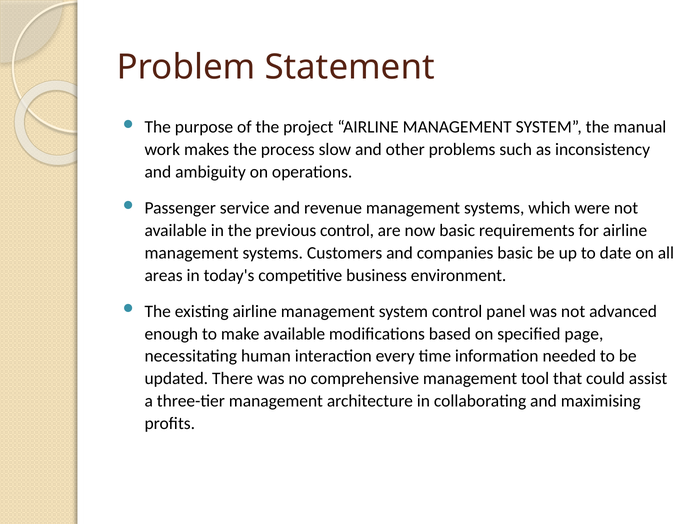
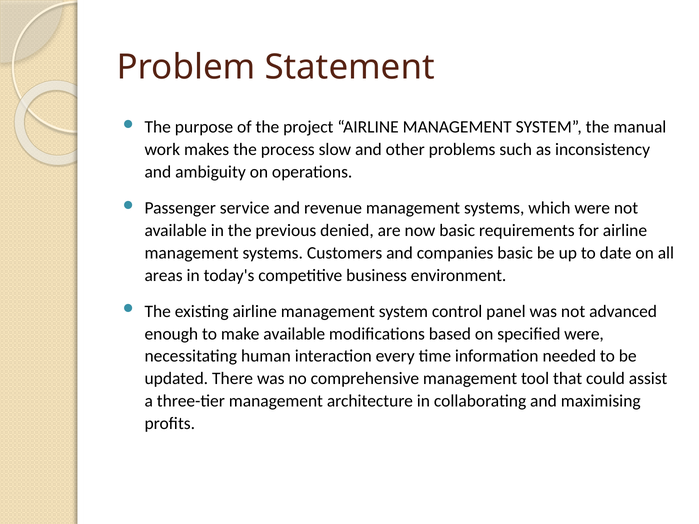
previous control: control -> denied
specified page: page -> were
